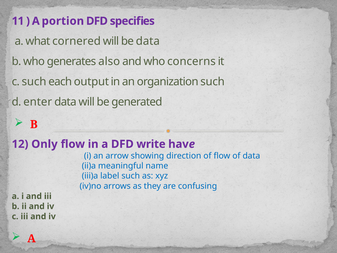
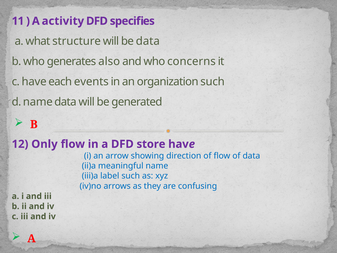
portion: portion -> activity
cornered: cornered -> structure
c such: such -> have
output: output -> events
d enter: enter -> name
write: write -> store
